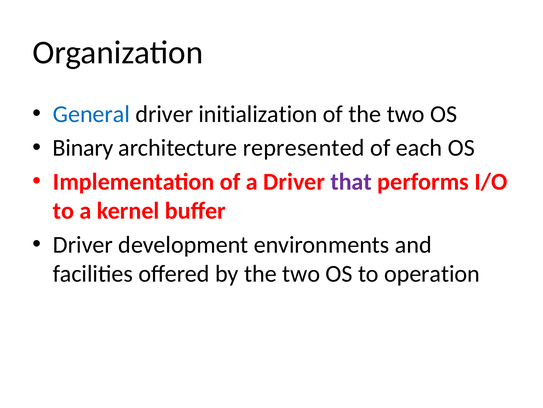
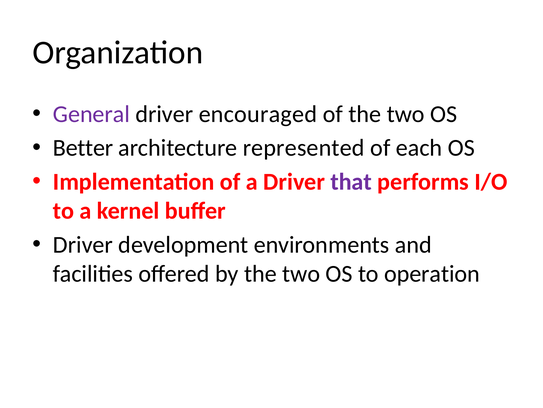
General colour: blue -> purple
initialization: initialization -> encouraged
Binary: Binary -> Better
